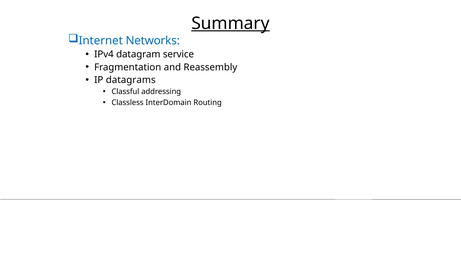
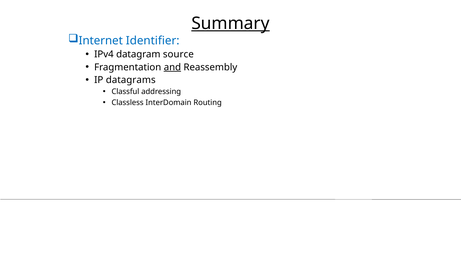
Networks: Networks -> Identifier
service: service -> source
and underline: none -> present
